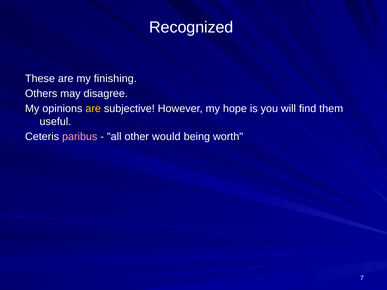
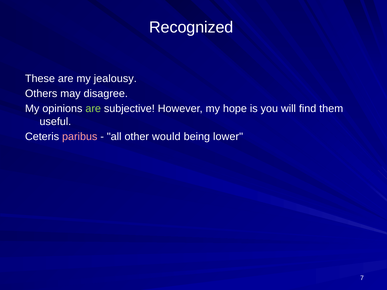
finishing: finishing -> jealousy
are at (93, 109) colour: yellow -> light green
worth: worth -> lower
